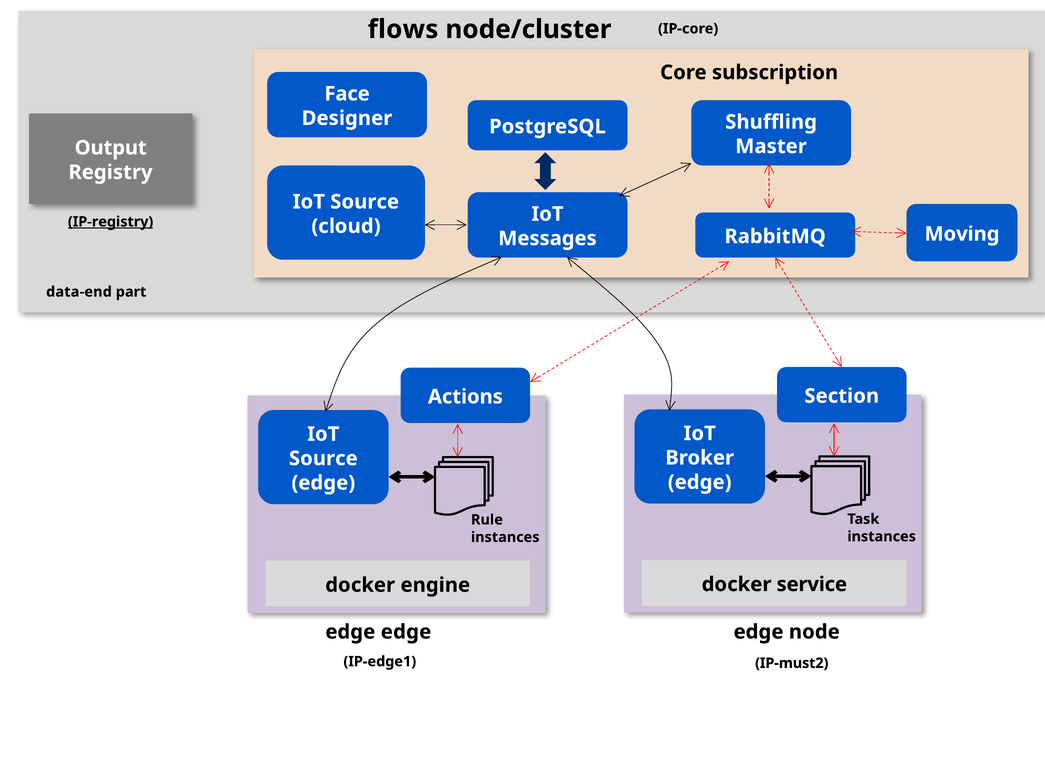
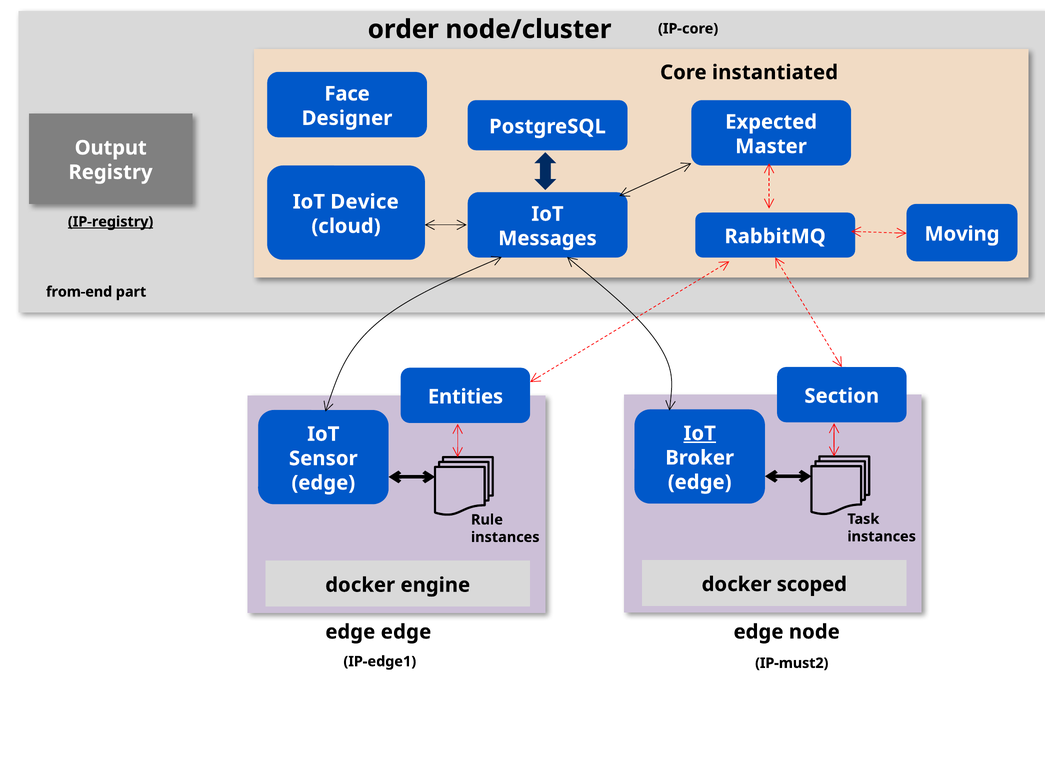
flows: flows -> order
subscription: subscription -> instantiated
Shuffling: Shuffling -> Expected
Source at (365, 202): Source -> Device
data-end: data-end -> from-end
Actions: Actions -> Entities
IoT at (700, 433) underline: none -> present
Source at (323, 458): Source -> Sensor
service: service -> scoped
